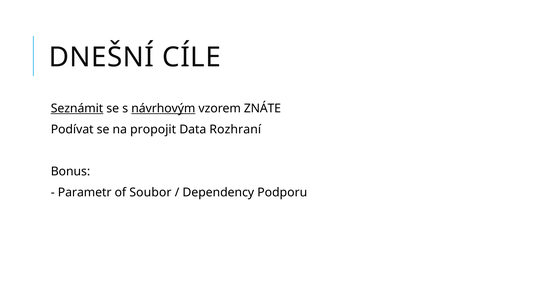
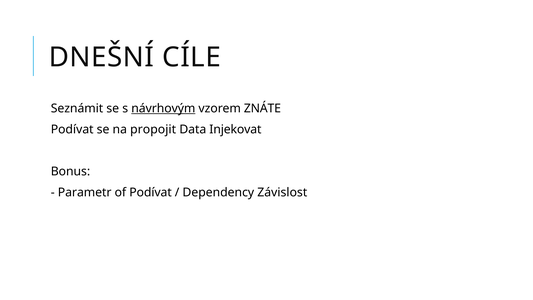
Seznámit underline: present -> none
Rozhraní: Rozhraní -> Injekovat
of Soubor: Soubor -> Podívat
Podporu: Podporu -> Závislost
